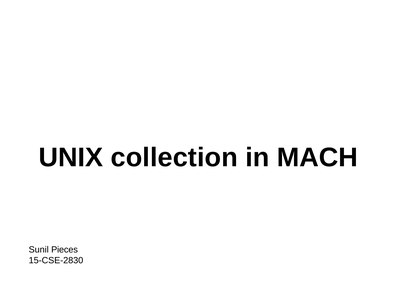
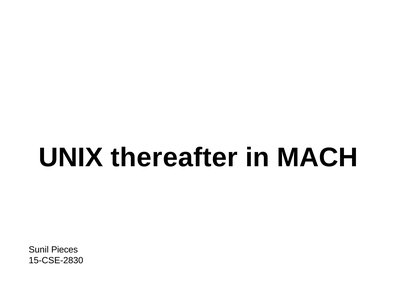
collection: collection -> thereafter
